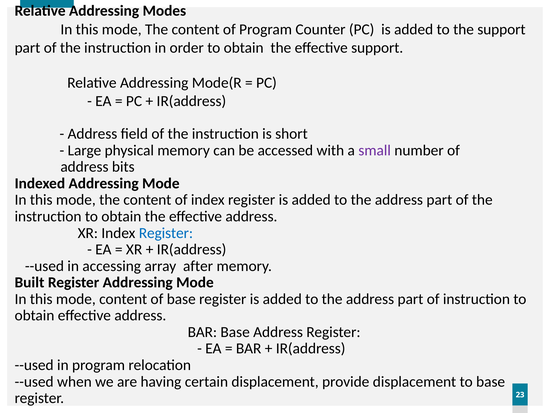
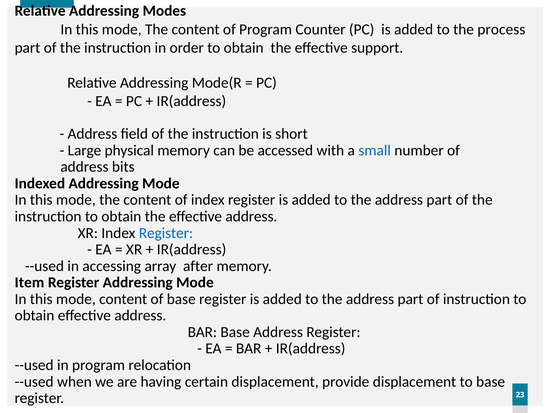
the support: support -> process
small colour: purple -> blue
Built: Built -> Item
